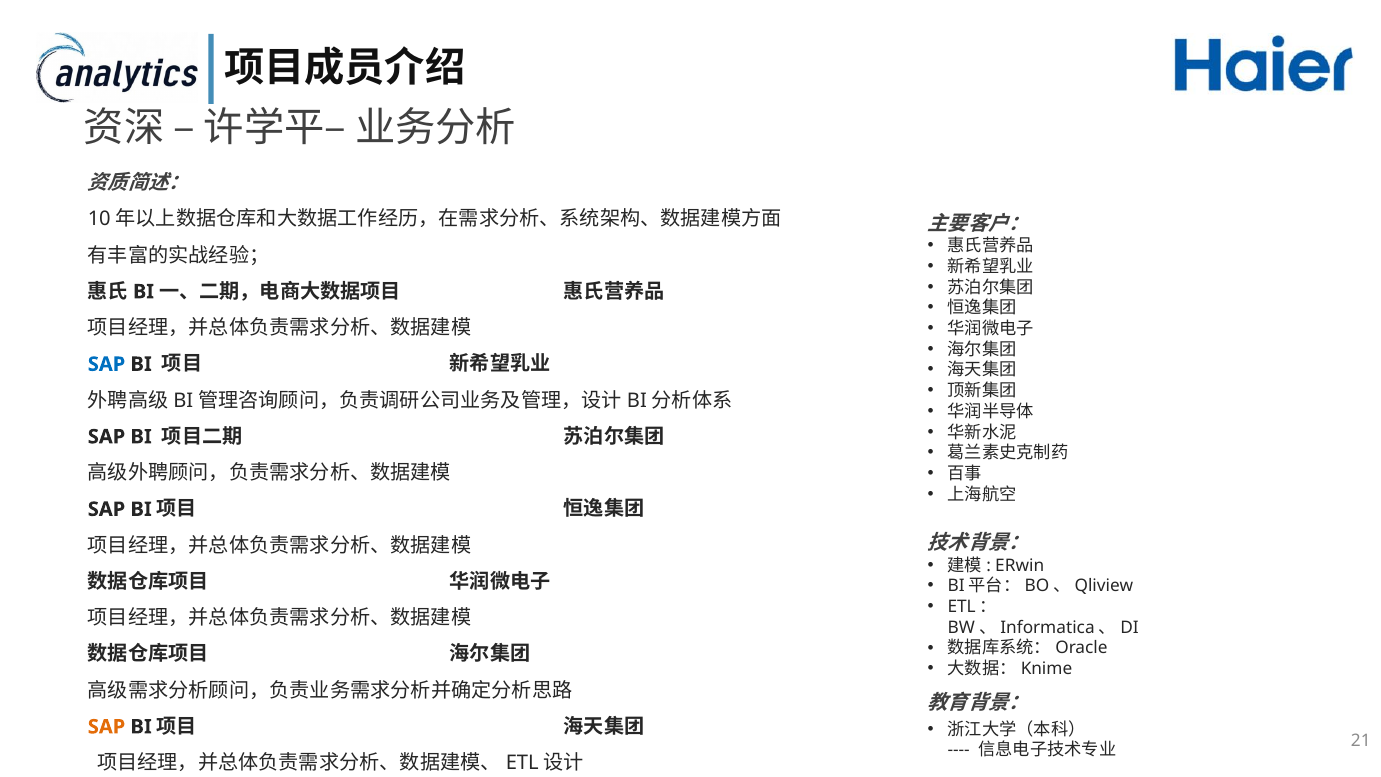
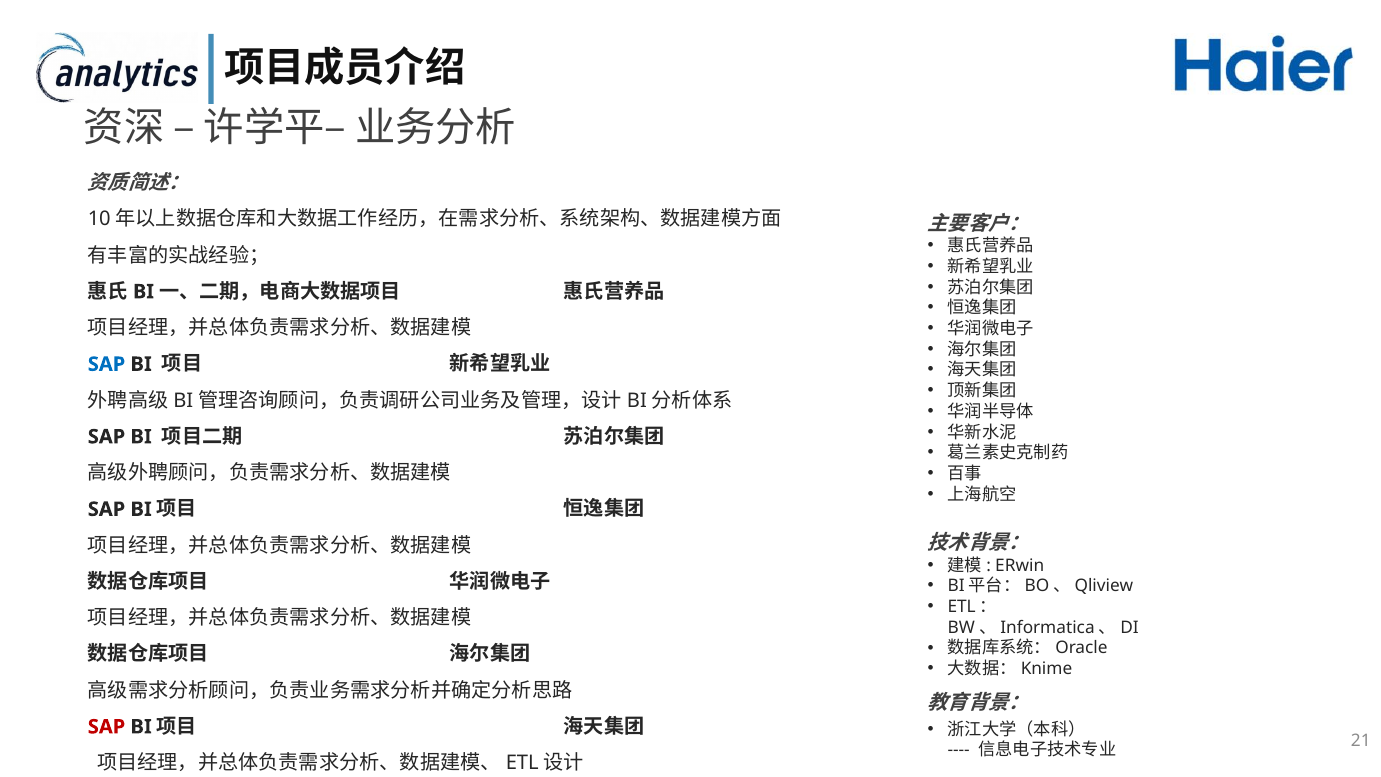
SAP at (107, 727) colour: orange -> red
